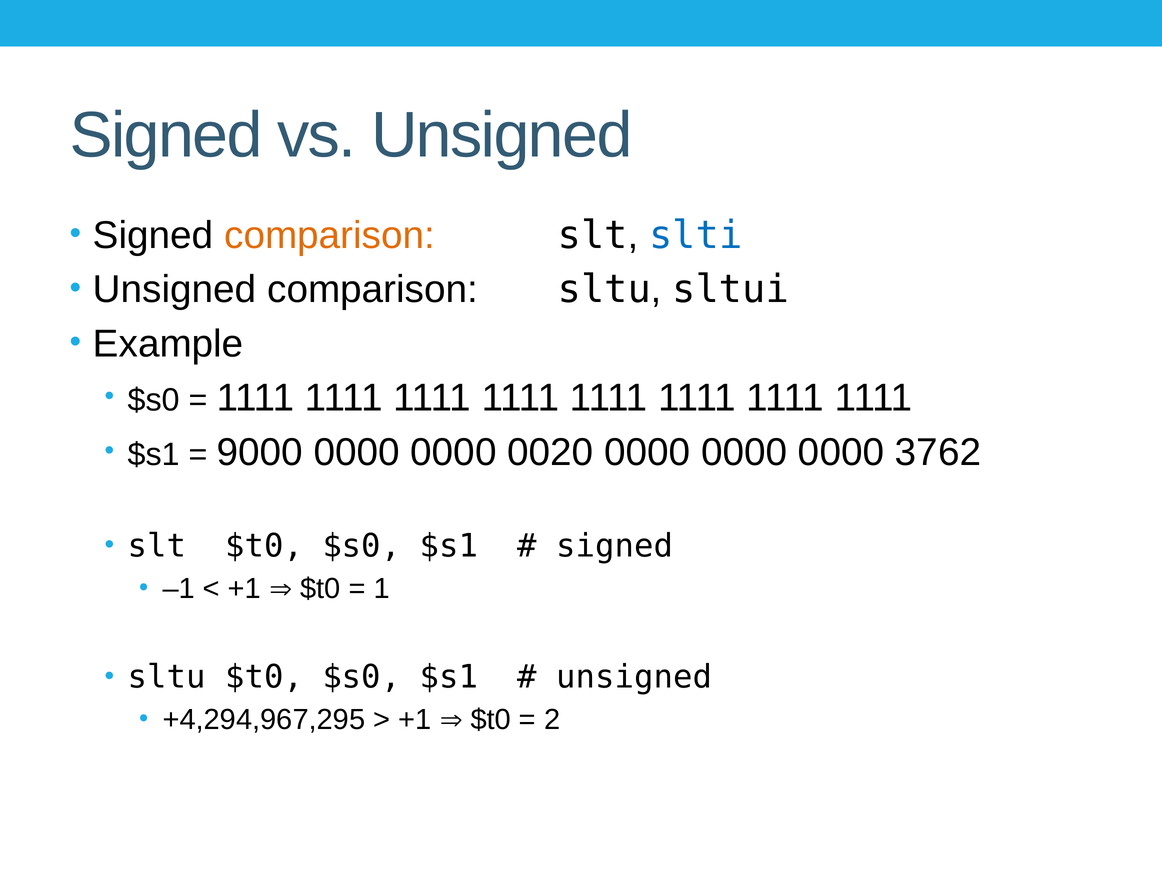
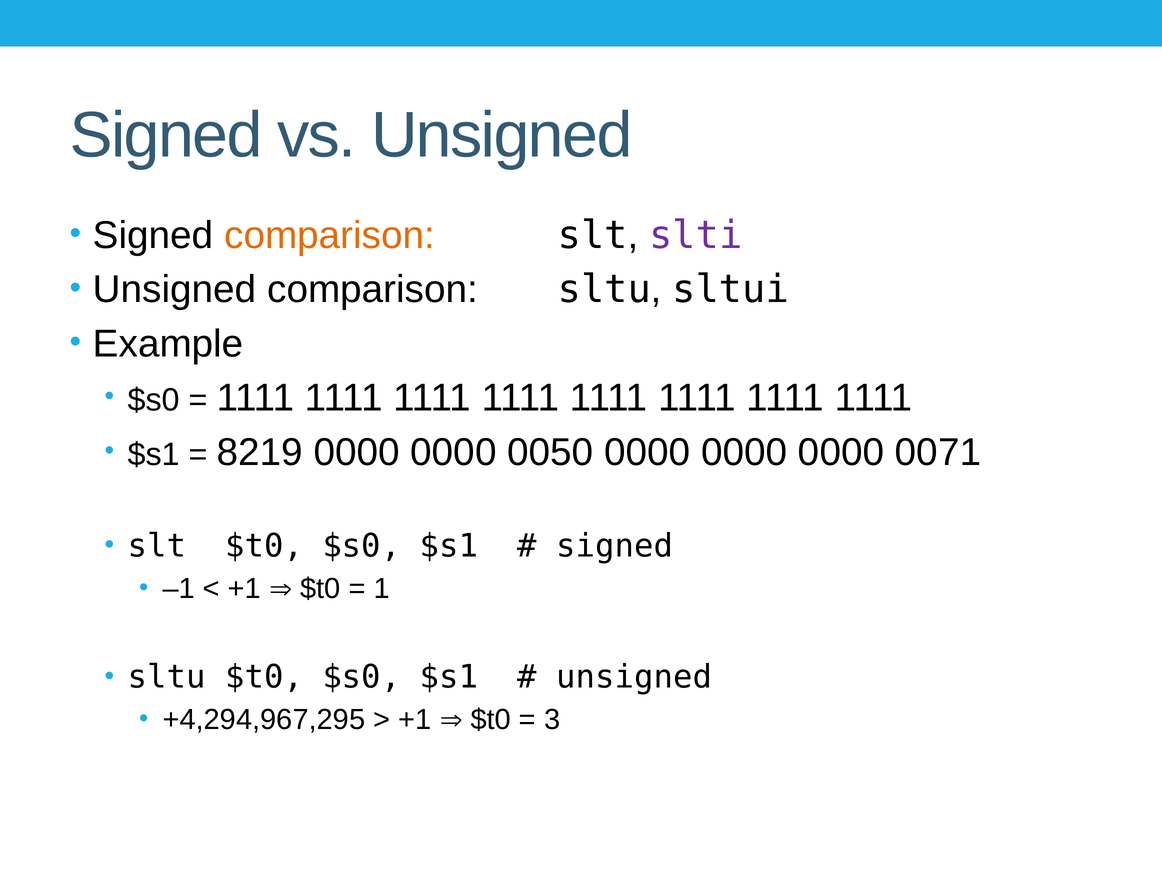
slti colour: blue -> purple
9000: 9000 -> 8219
0020: 0020 -> 0050
3762: 3762 -> 0071
2: 2 -> 3
